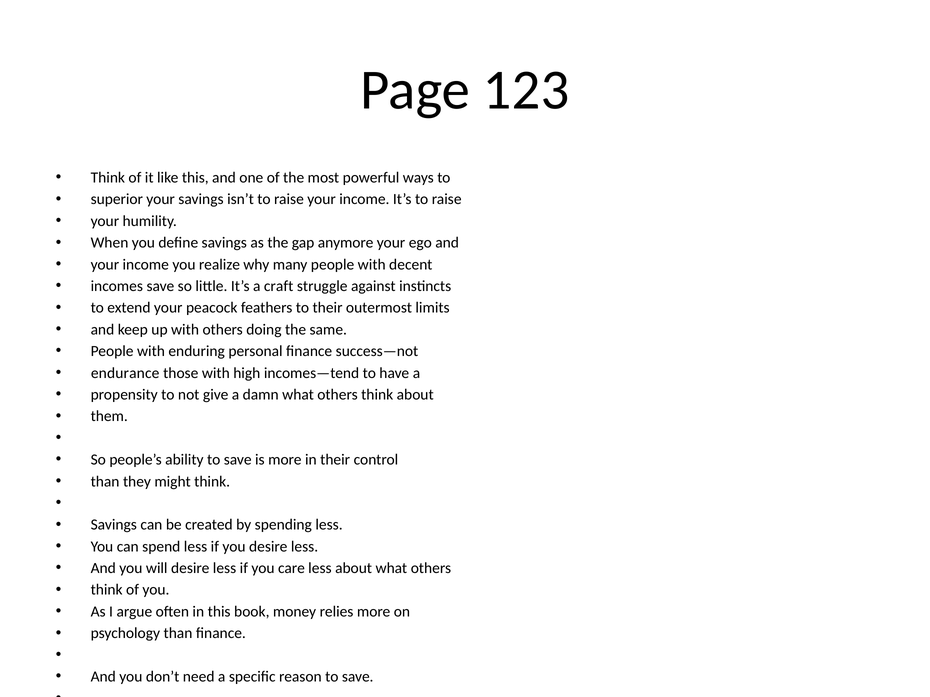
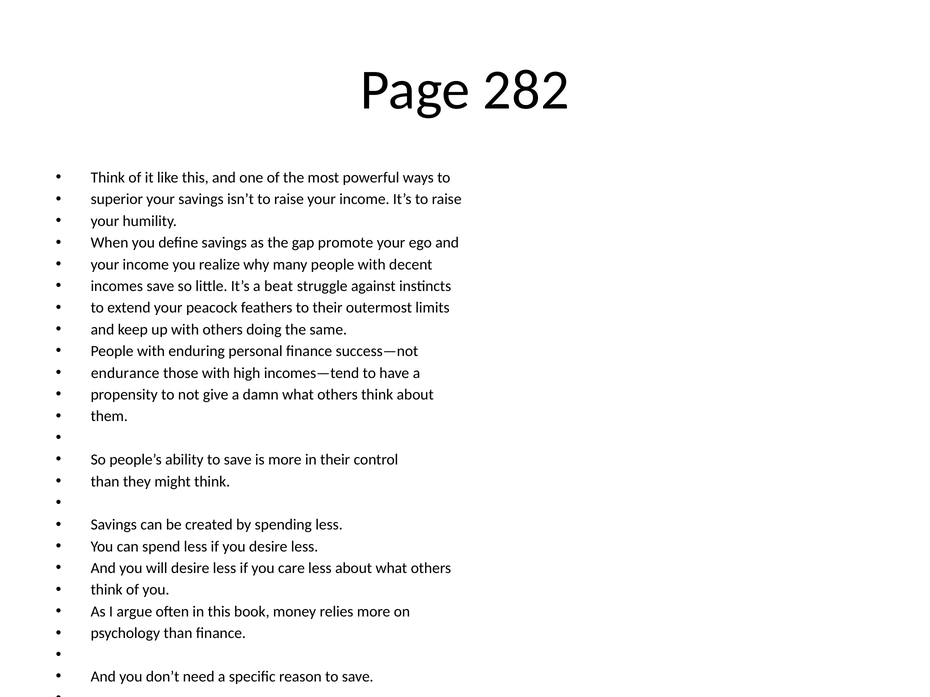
123: 123 -> 282
anymore: anymore -> promote
craft: craft -> beat
